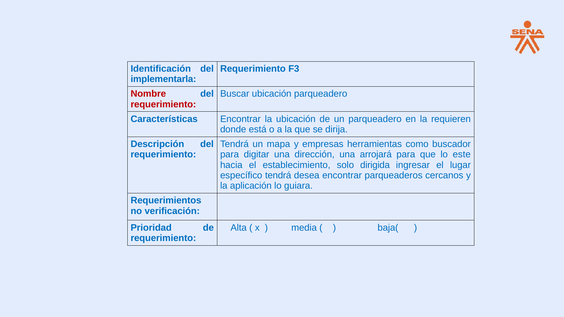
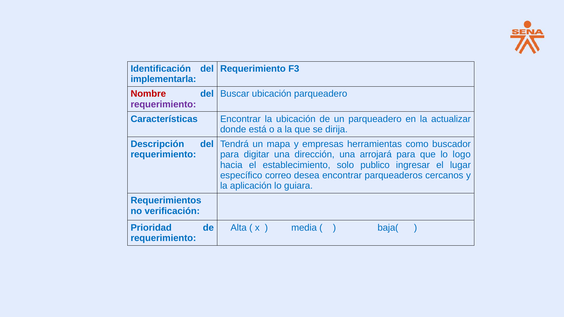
requerimiento at (163, 104) colour: red -> purple
requieren: requieren -> actualizar
este: este -> logo
dirigida: dirigida -> publico
específico tendrá: tendrá -> correo
